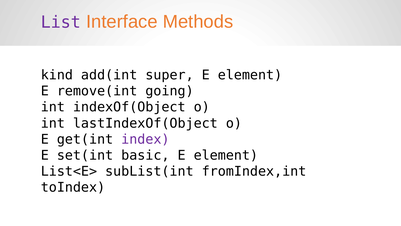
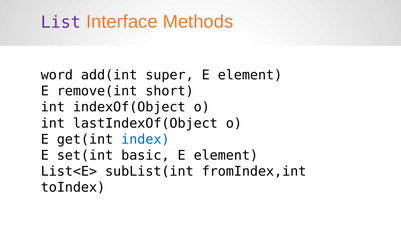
kind: kind -> word
going: going -> short
index colour: purple -> blue
